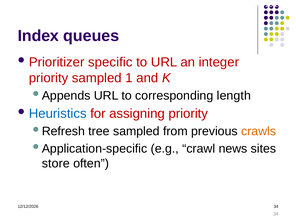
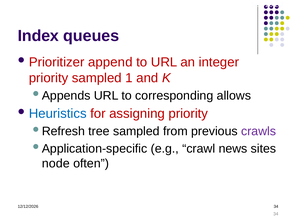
specific: specific -> append
length: length -> allows
crawls colour: orange -> purple
store: store -> node
